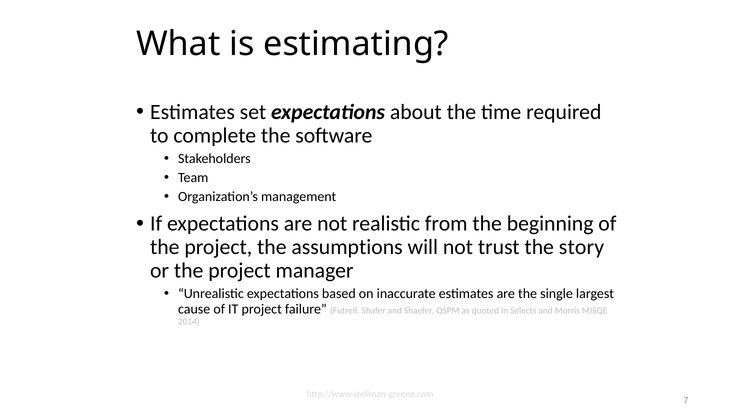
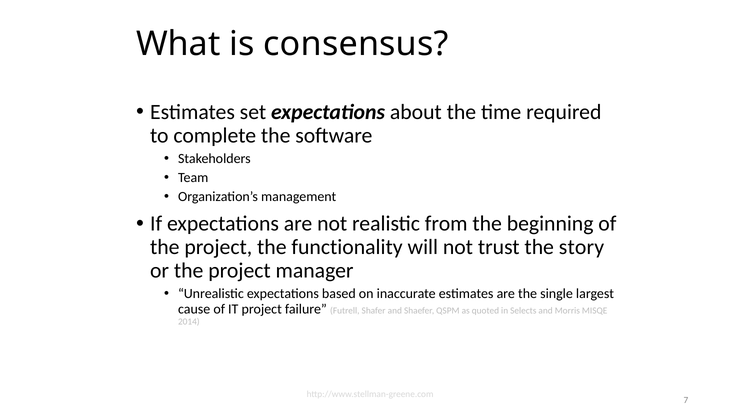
estimating: estimating -> consensus
assumptions: assumptions -> functionality
